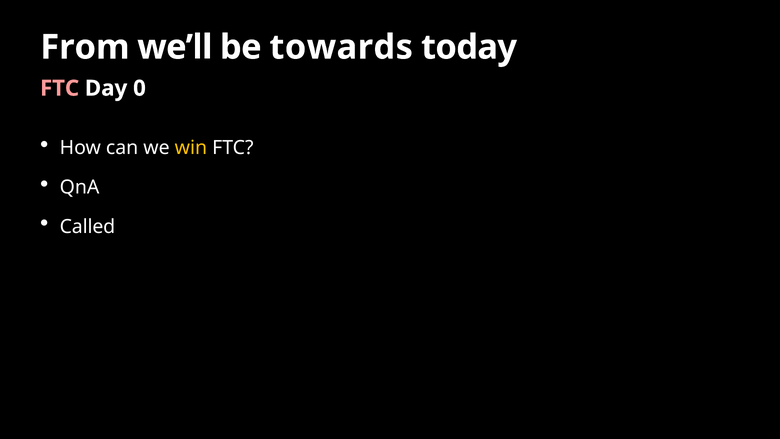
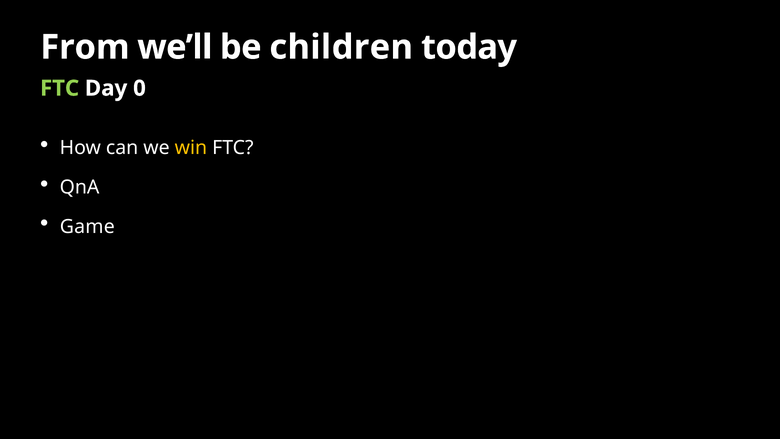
towards: towards -> children
FTC at (60, 88) colour: pink -> light green
Called: Called -> Game
